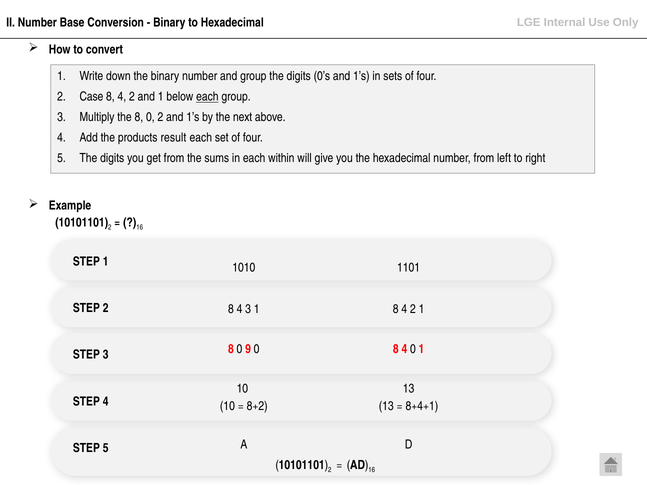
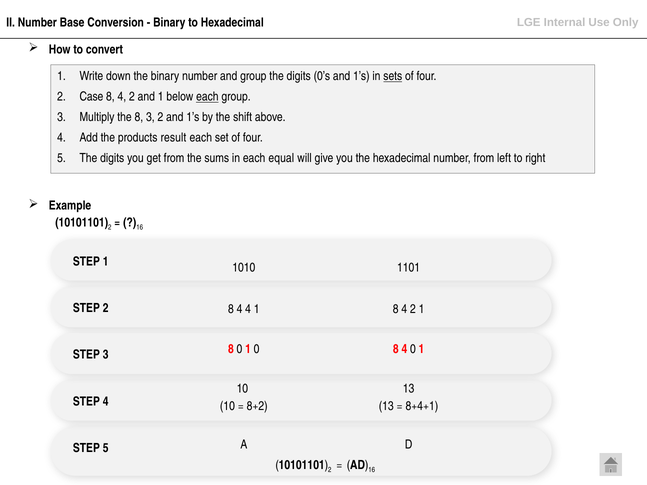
sets underline: none -> present
the 8 0: 0 -> 3
next: next -> shift
within: within -> equal
4 3: 3 -> 4
8 0 9: 9 -> 1
